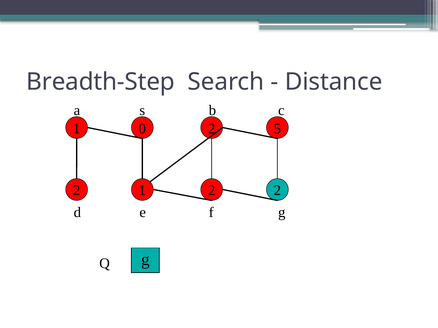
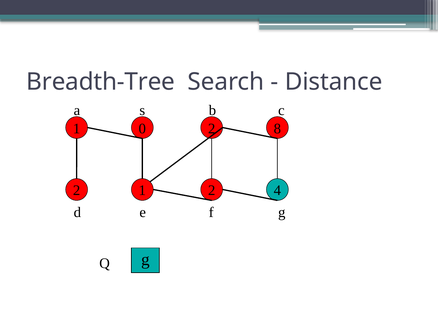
Breadth-Step: Breadth-Step -> Breadth-Tree
5: 5 -> 8
2 at (277, 191): 2 -> 4
